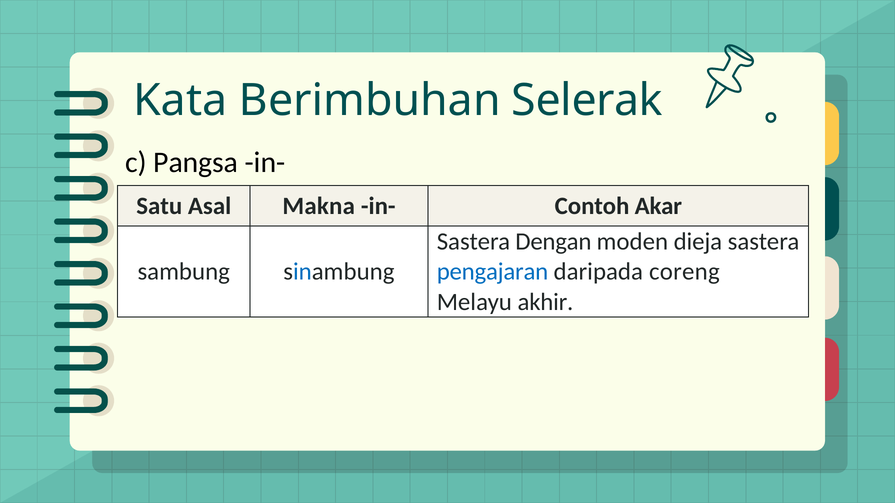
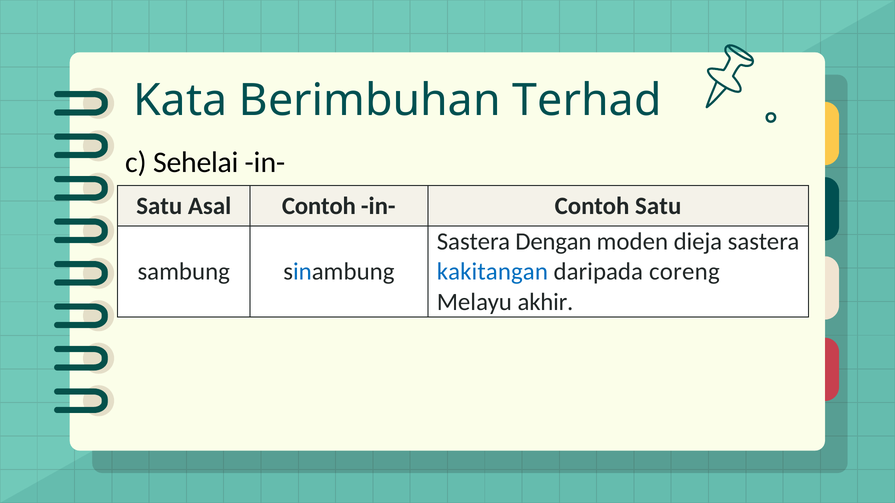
Selerak: Selerak -> Terhad
Pangsa: Pangsa -> Sehelai
Asal Makna: Makna -> Contoh
Contoh Akar: Akar -> Satu
pengajaran: pengajaran -> kakitangan
